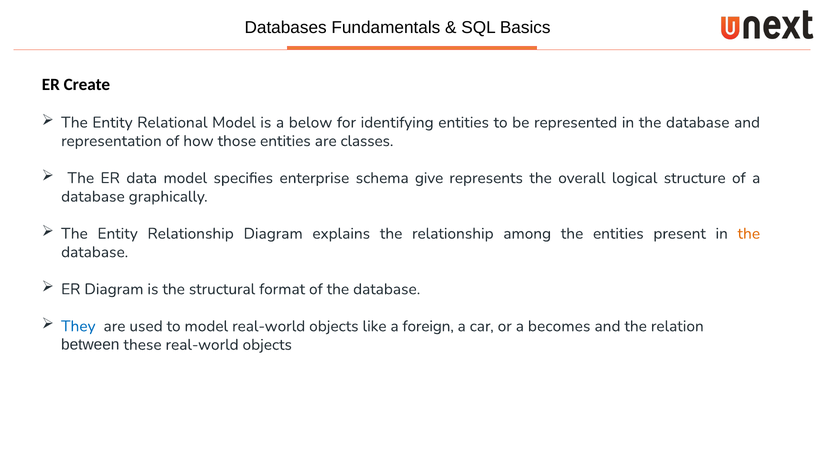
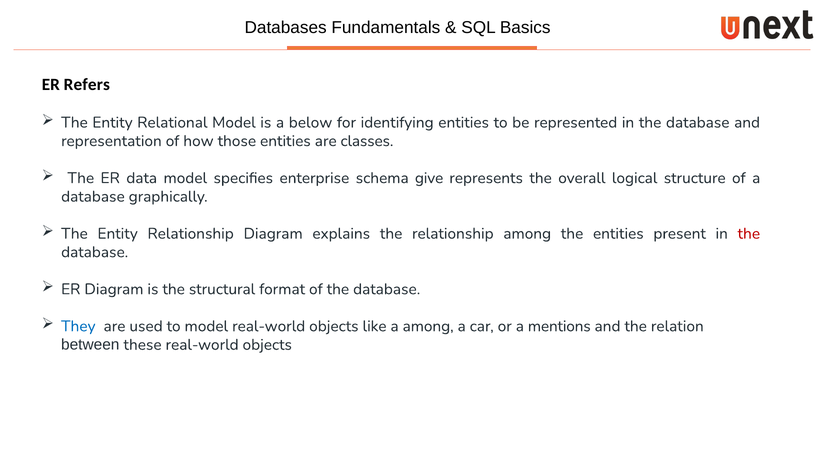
Create: Create -> Refers
the at (749, 234) colour: orange -> red
a foreign: foreign -> among
becomes: becomes -> mentions
